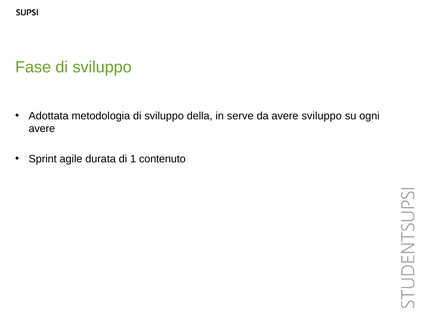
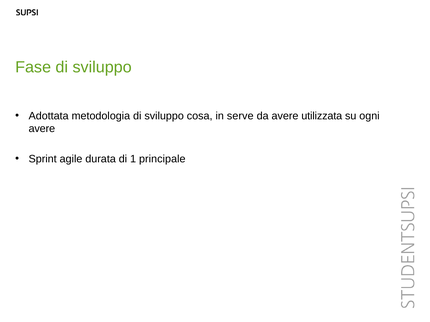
della: della -> cosa
avere sviluppo: sviluppo -> utilizzata
contenuto: contenuto -> principale
